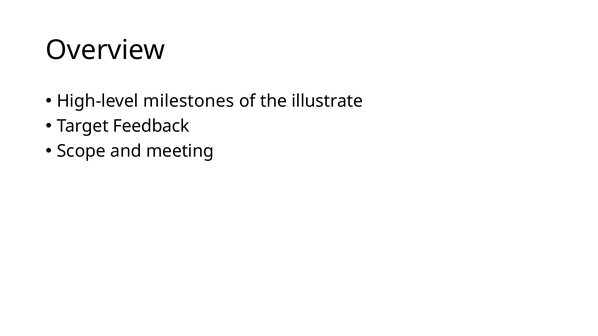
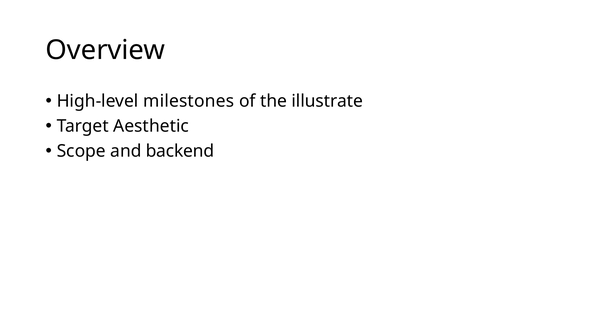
Feedback: Feedback -> Aesthetic
meeting: meeting -> backend
